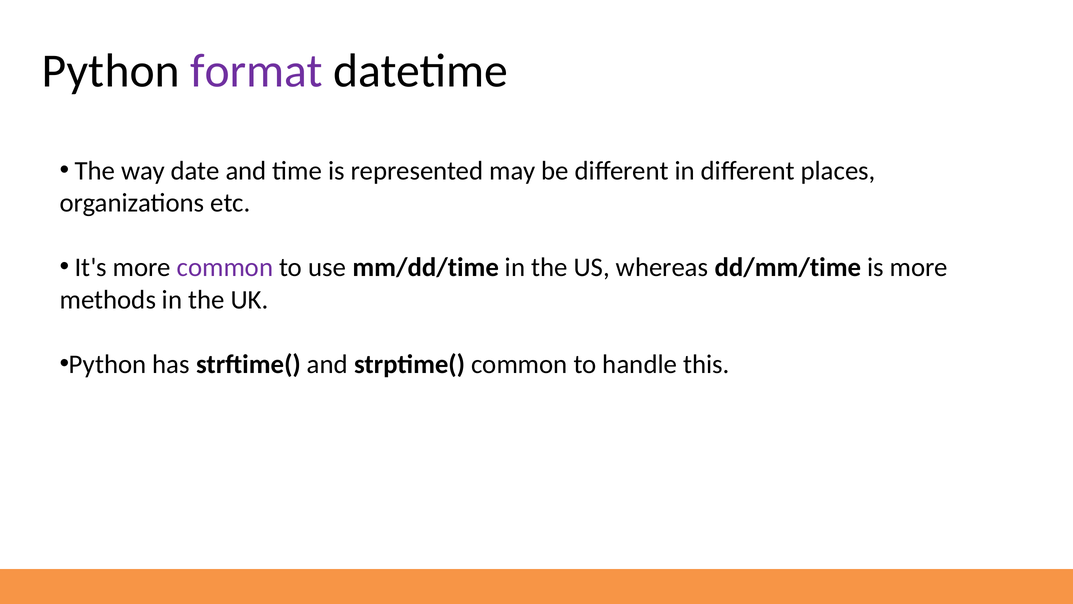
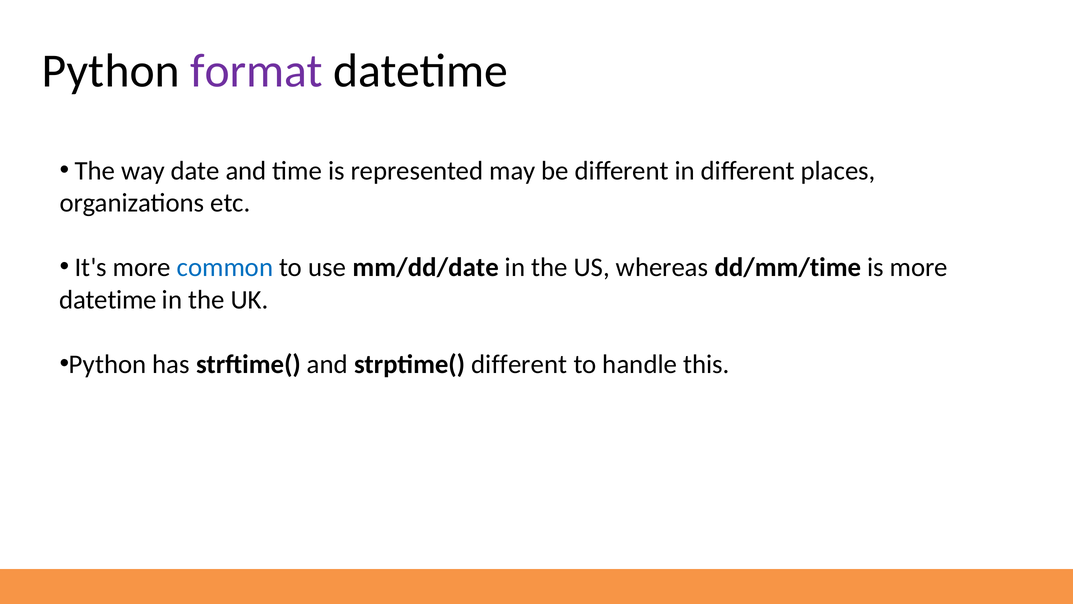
common at (225, 267) colour: purple -> blue
mm/dd/time: mm/dd/time -> mm/dd/date
methods at (108, 300): methods -> datetime
strptime( common: common -> different
